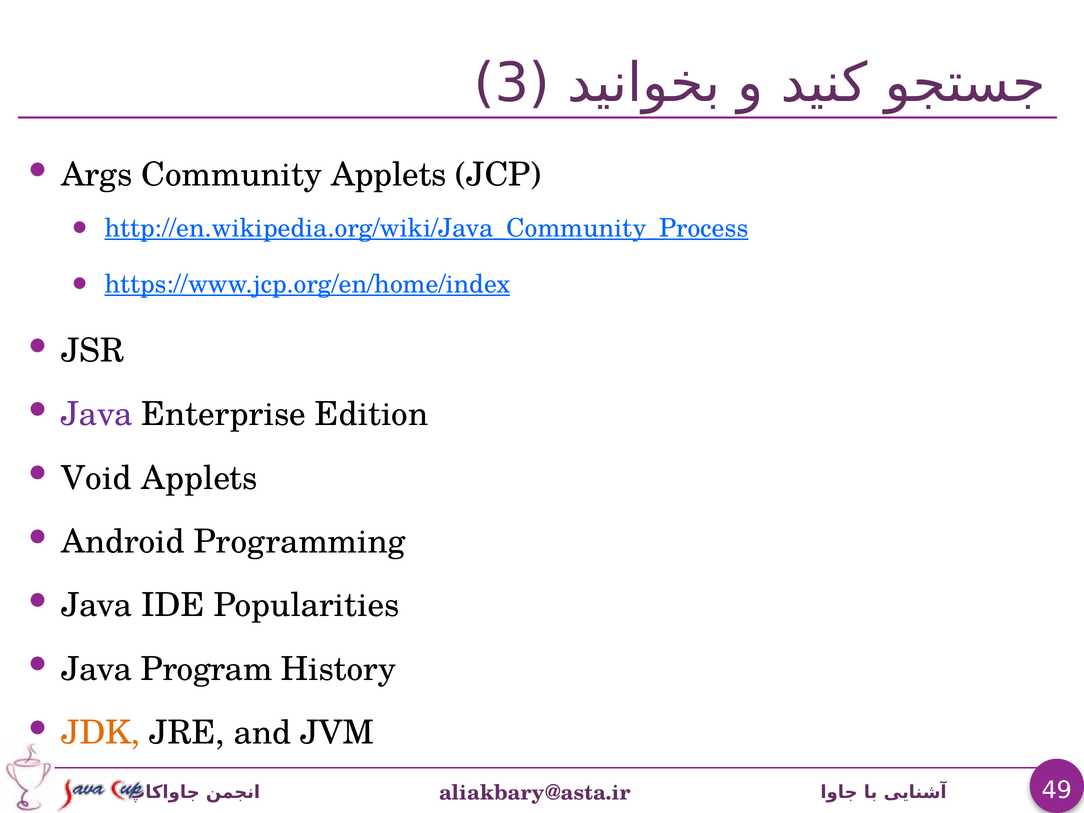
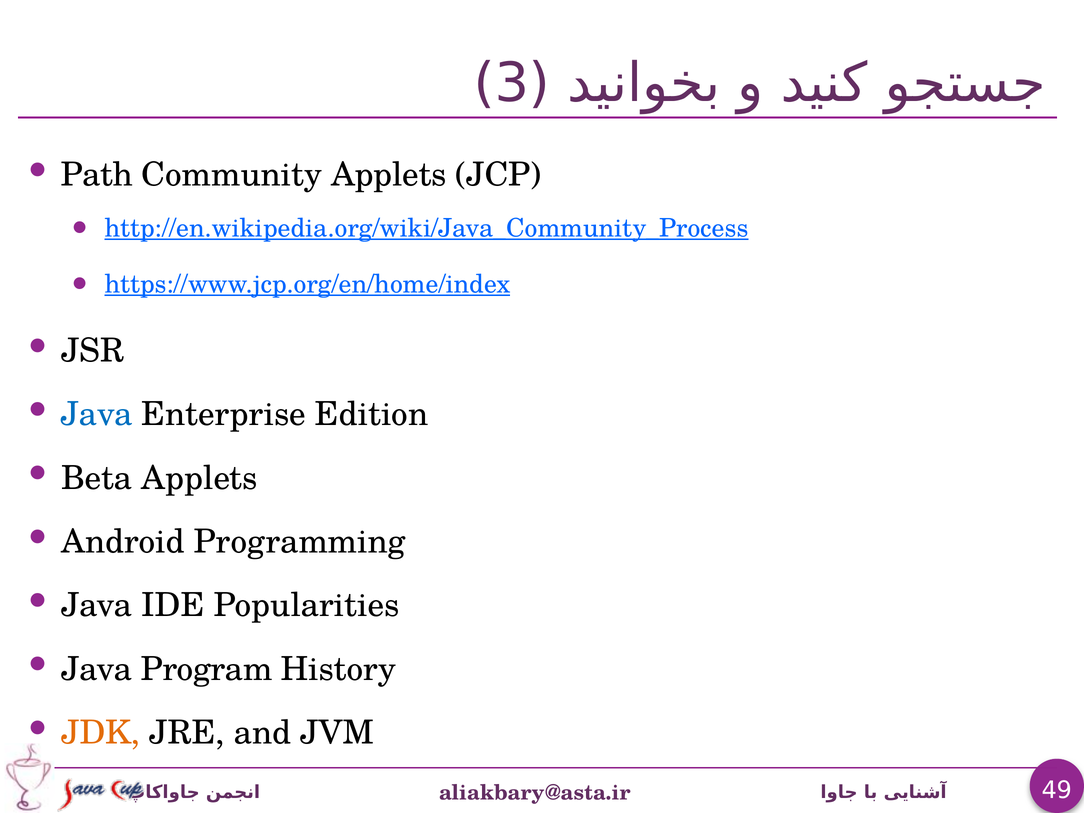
Args: Args -> Path
Java at (97, 414) colour: purple -> blue
Void: Void -> Beta
